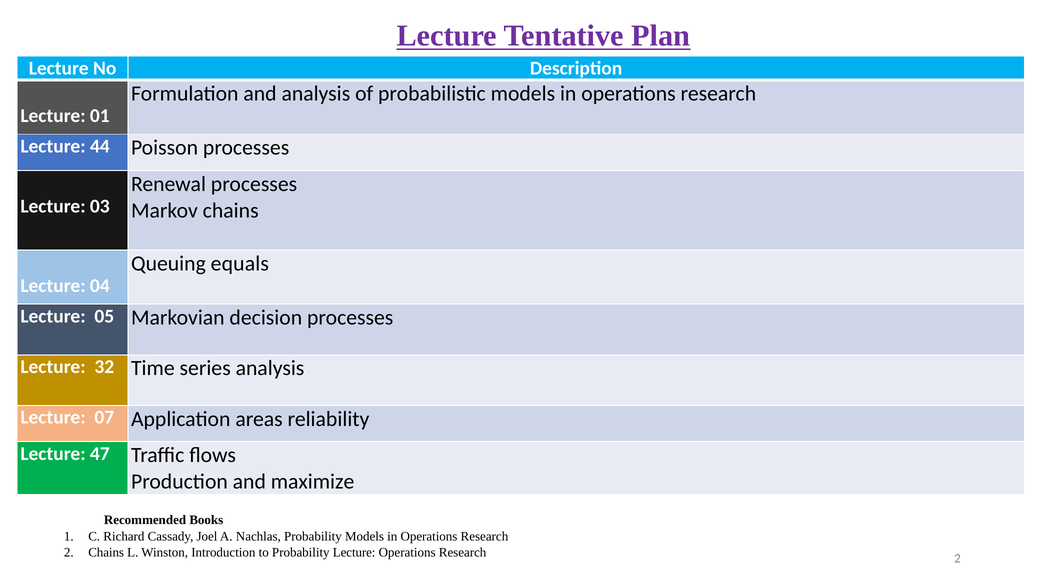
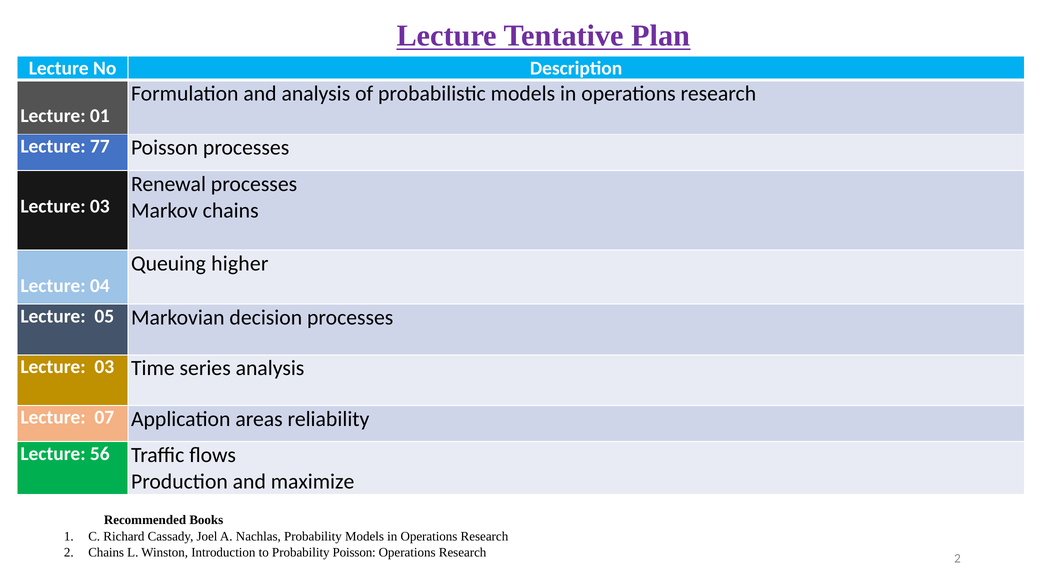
44: 44 -> 77
equals: equals -> higher
32 at (104, 367): 32 -> 03
47: 47 -> 56
Probability Lecture: Lecture -> Poisson
